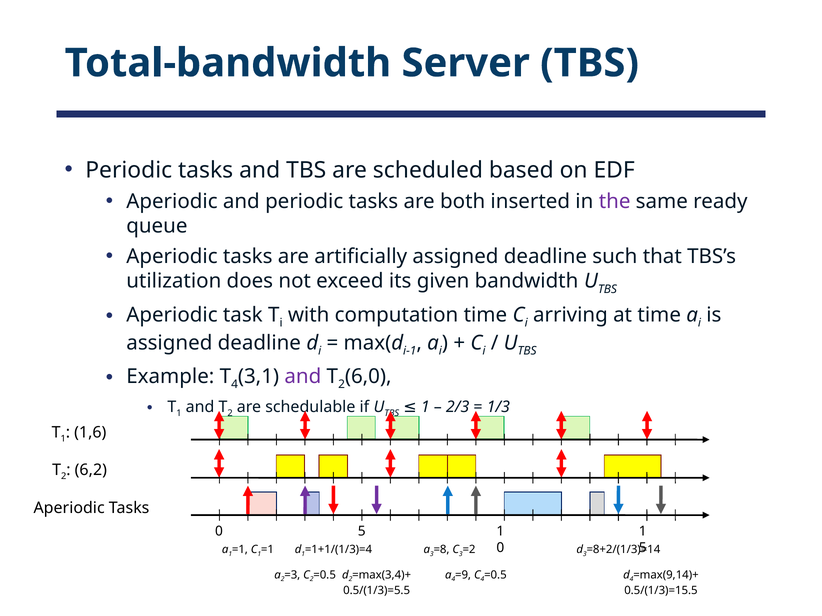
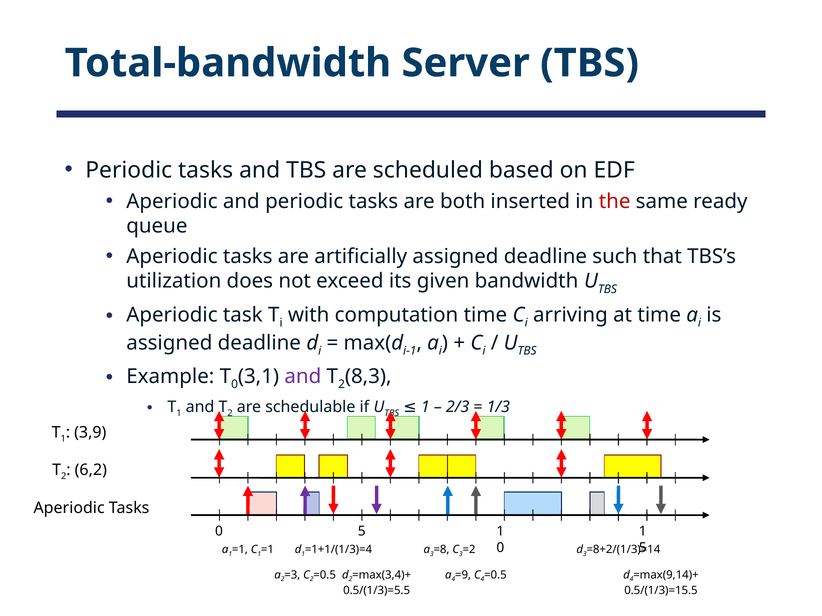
the colour: purple -> red
4 at (235, 385): 4 -> 0
6,0: 6,0 -> 8,3
1,6: 1,6 -> 3,9
